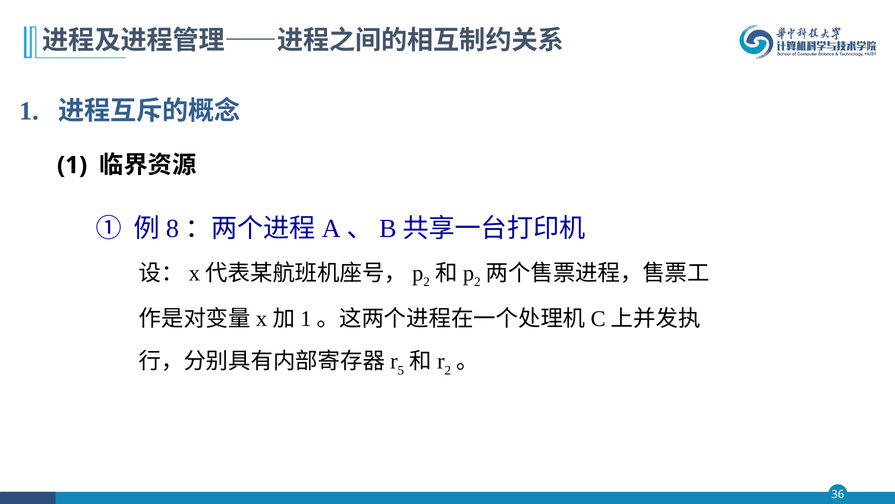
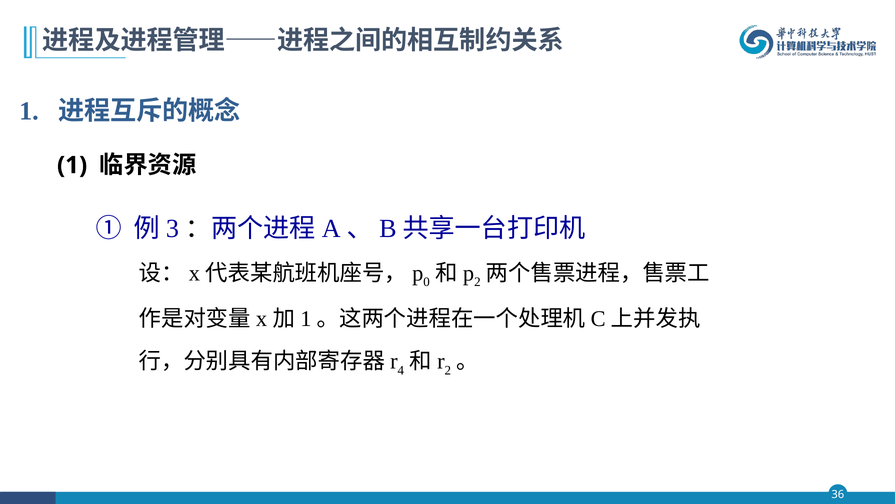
8: 8 -> 3
2 at (427, 282): 2 -> 0
5: 5 -> 4
